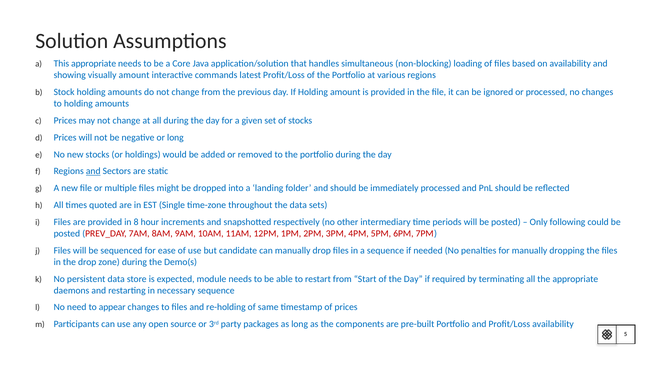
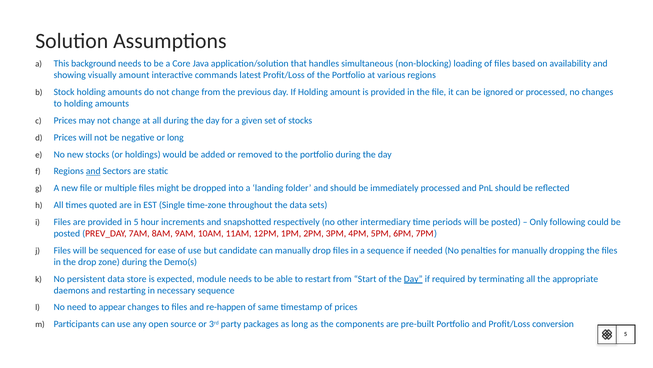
This appropriate: appropriate -> background
in 8: 8 -> 5
Day at (413, 278) underline: none -> present
re-holding: re-holding -> re-happen
Profit/Loss availability: availability -> conversion
